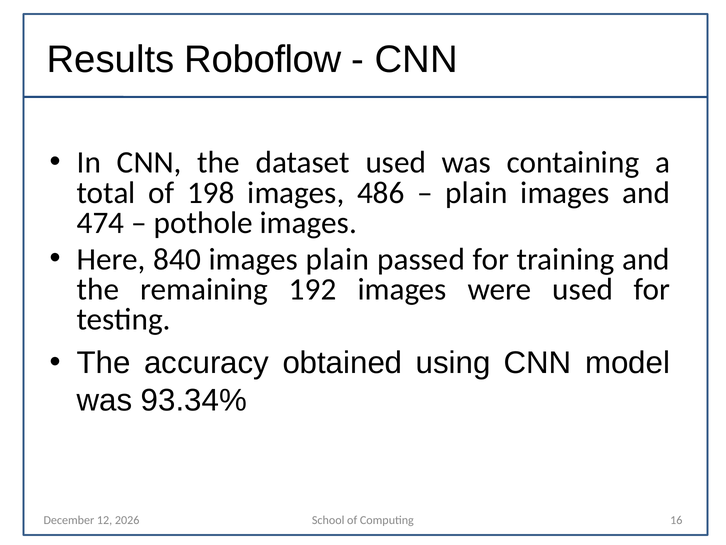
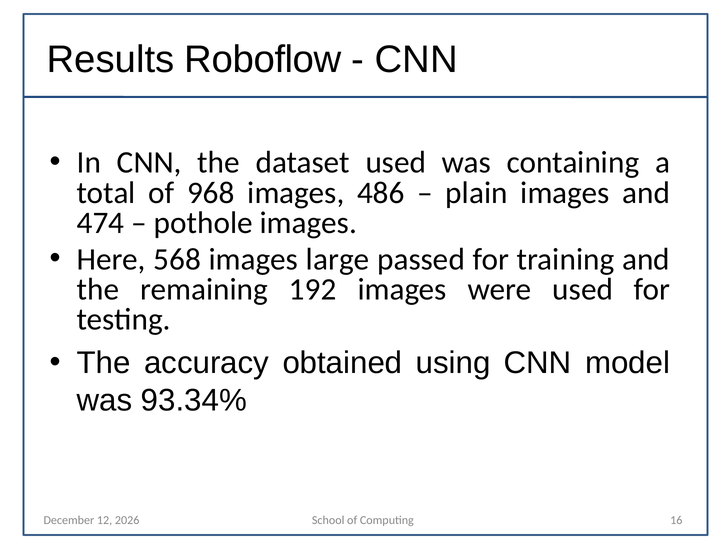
198: 198 -> 968
840: 840 -> 568
images plain: plain -> large
